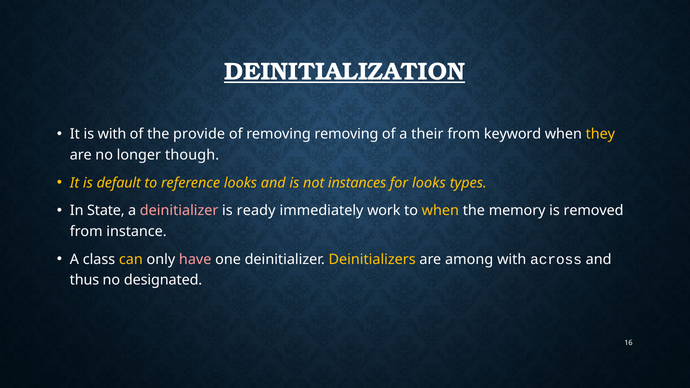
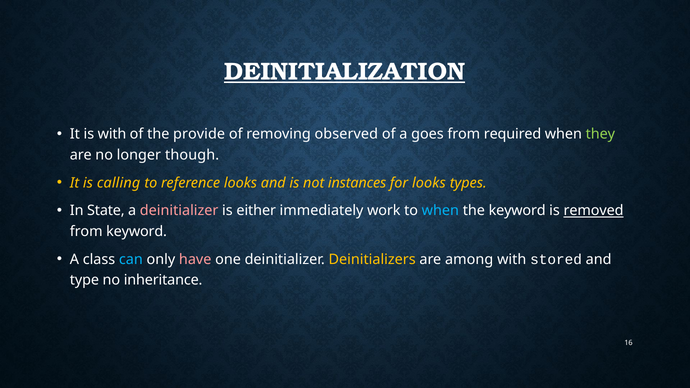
removing removing: removing -> observed
their: their -> goes
keyword: keyword -> required
they colour: yellow -> light green
default: default -> calling
ready: ready -> either
when at (440, 211) colour: yellow -> light blue
the memory: memory -> keyword
removed underline: none -> present
from instance: instance -> keyword
can colour: yellow -> light blue
across: across -> stored
thus: thus -> type
designated: designated -> inheritance
